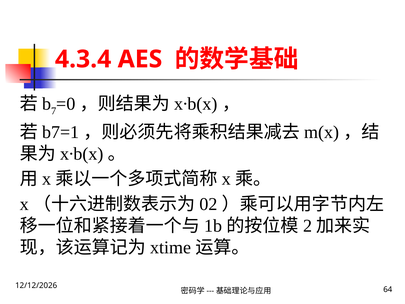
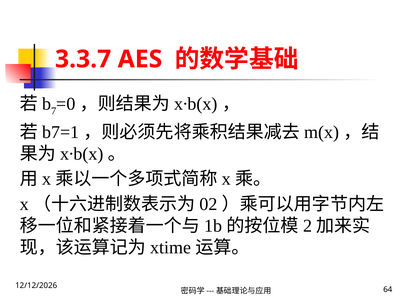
4.3.4: 4.3.4 -> 3.3.7
